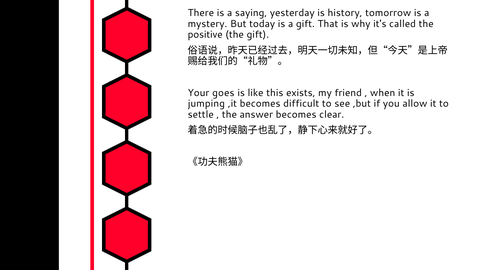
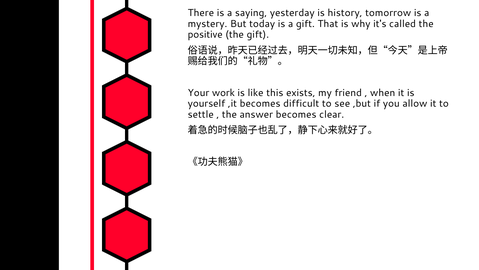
goes: goes -> work
jumping: jumping -> yourself
